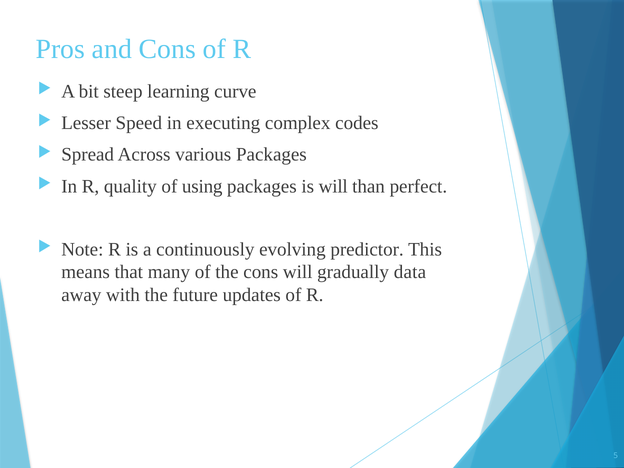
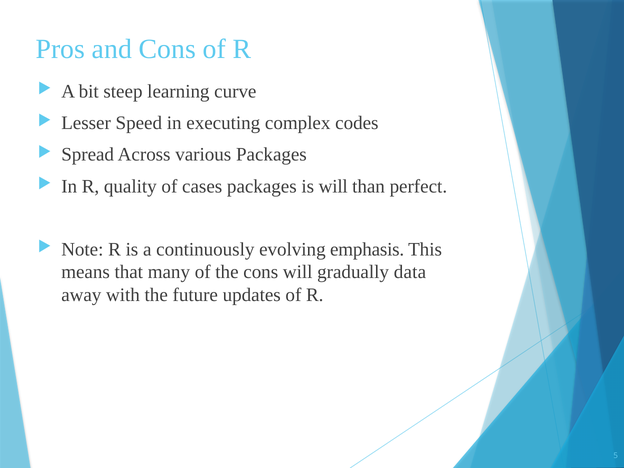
using: using -> cases
predictor: predictor -> emphasis
